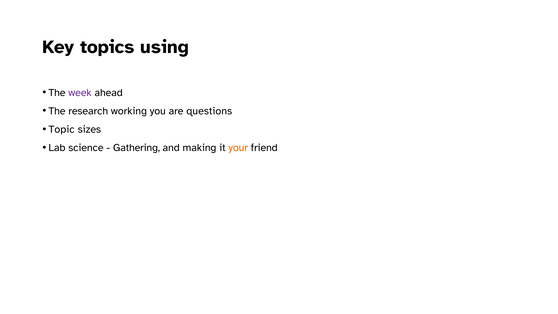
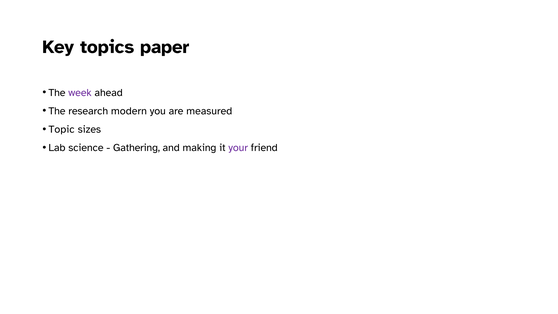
using: using -> paper
working: working -> modern
questions: questions -> measured
your colour: orange -> purple
